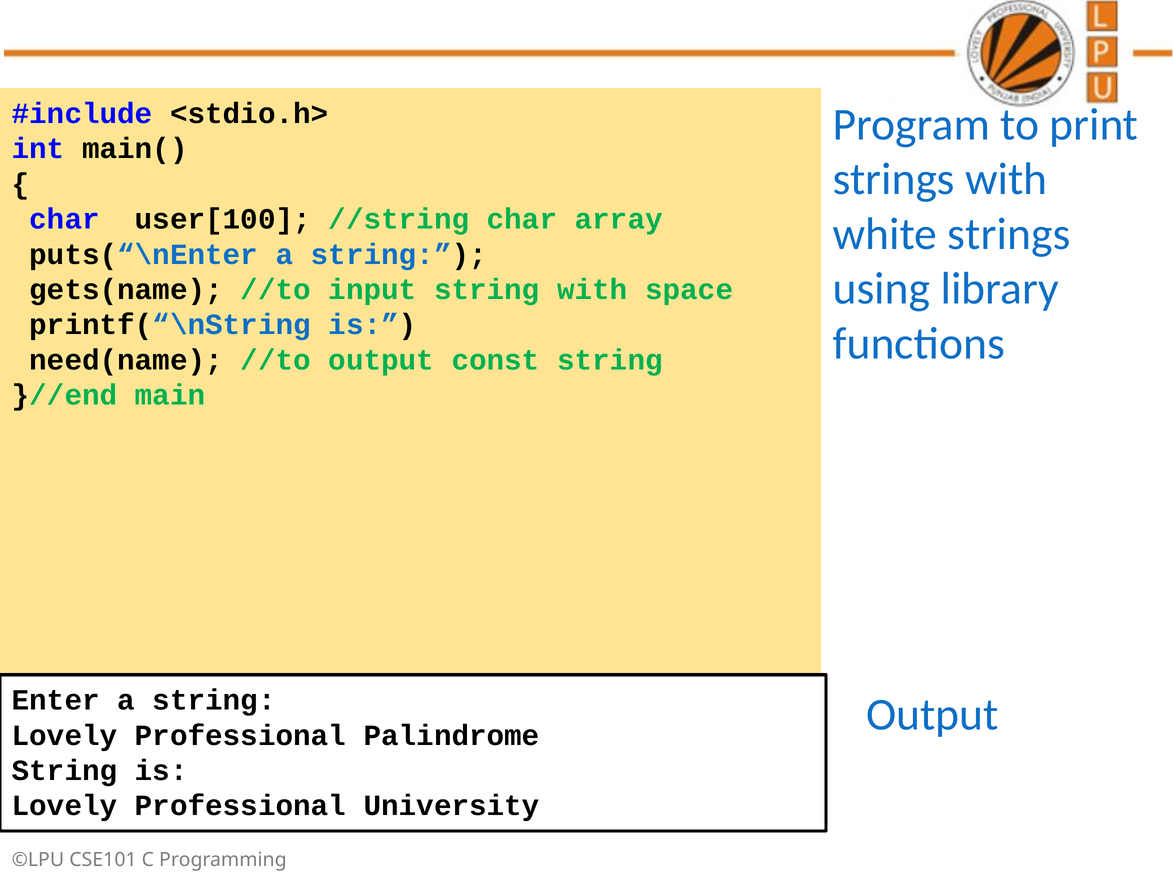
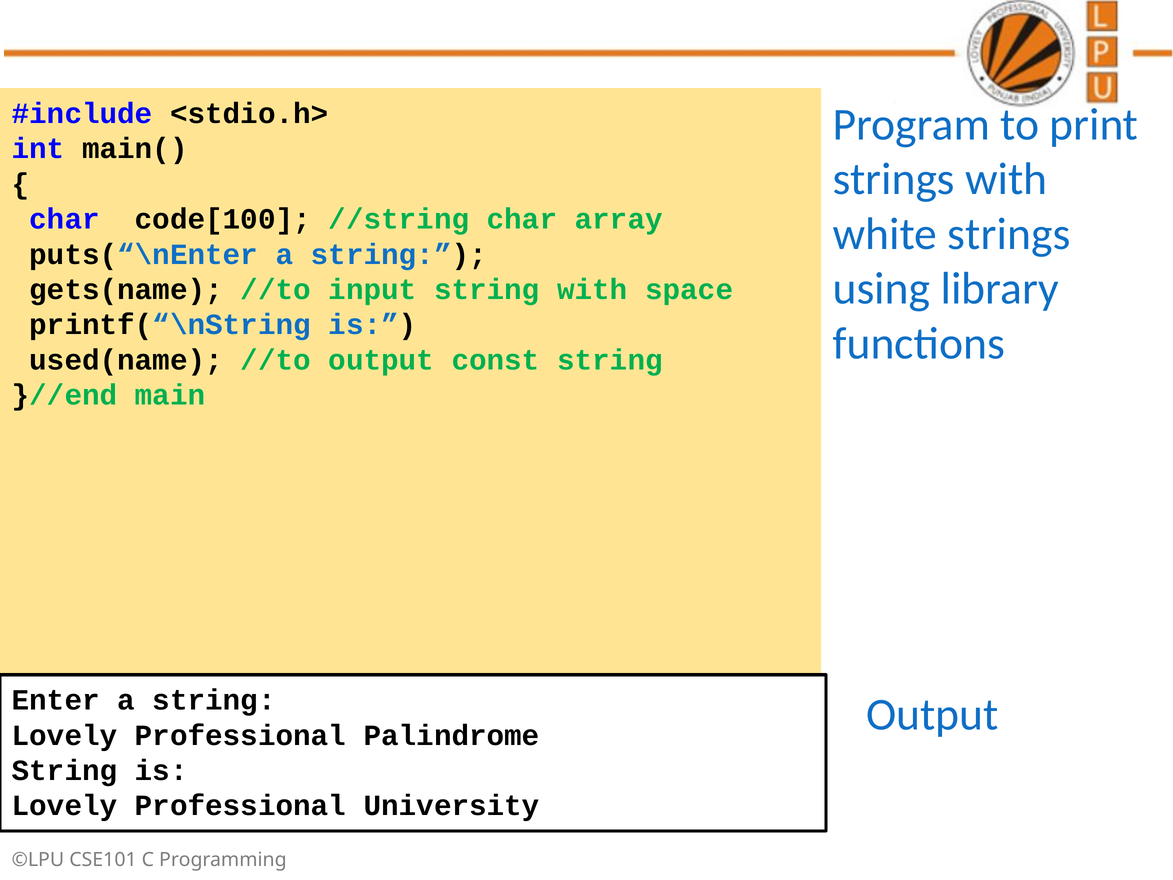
user[100: user[100 -> code[100
need(name: need(name -> used(name
